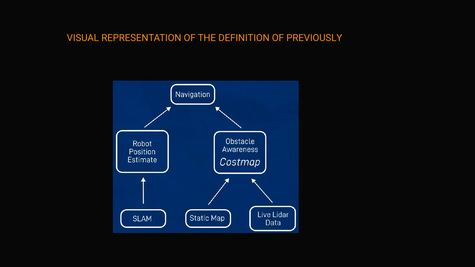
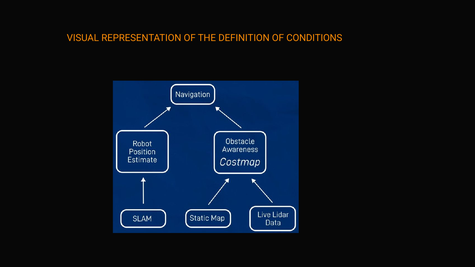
PREVIOUSLY: PREVIOUSLY -> CONDITIONS
